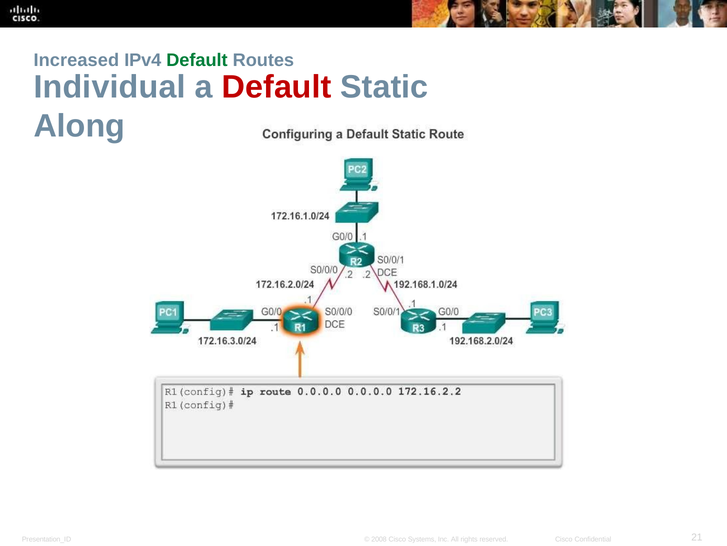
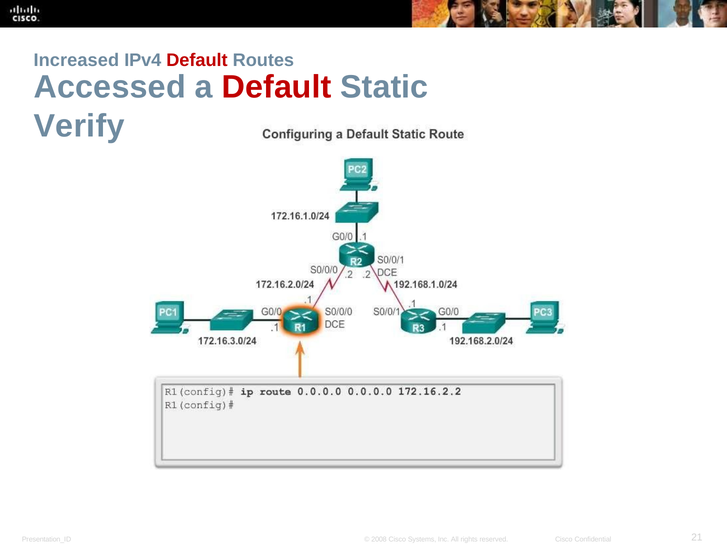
Default at (197, 60) colour: green -> red
Individual: Individual -> Accessed
Along: Along -> Verify
